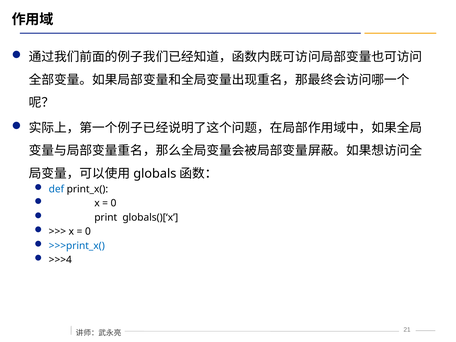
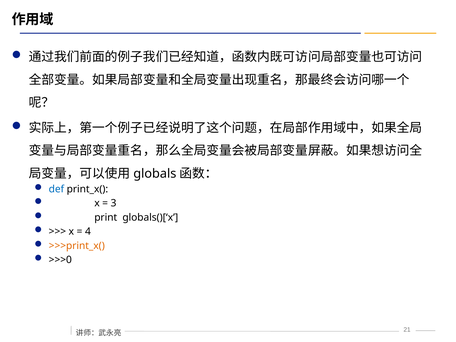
0 at (114, 203): 0 -> 3
0 at (88, 232): 0 -> 4
>>>print_x( colour: blue -> orange
>>>4: >>>4 -> >>>0
